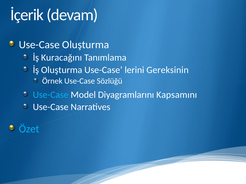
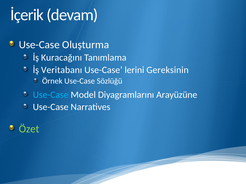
İş Oluşturma: Oluşturma -> Veritabanı
Kapsamını: Kapsamını -> Arayüzüne
Özet colour: light blue -> light green
